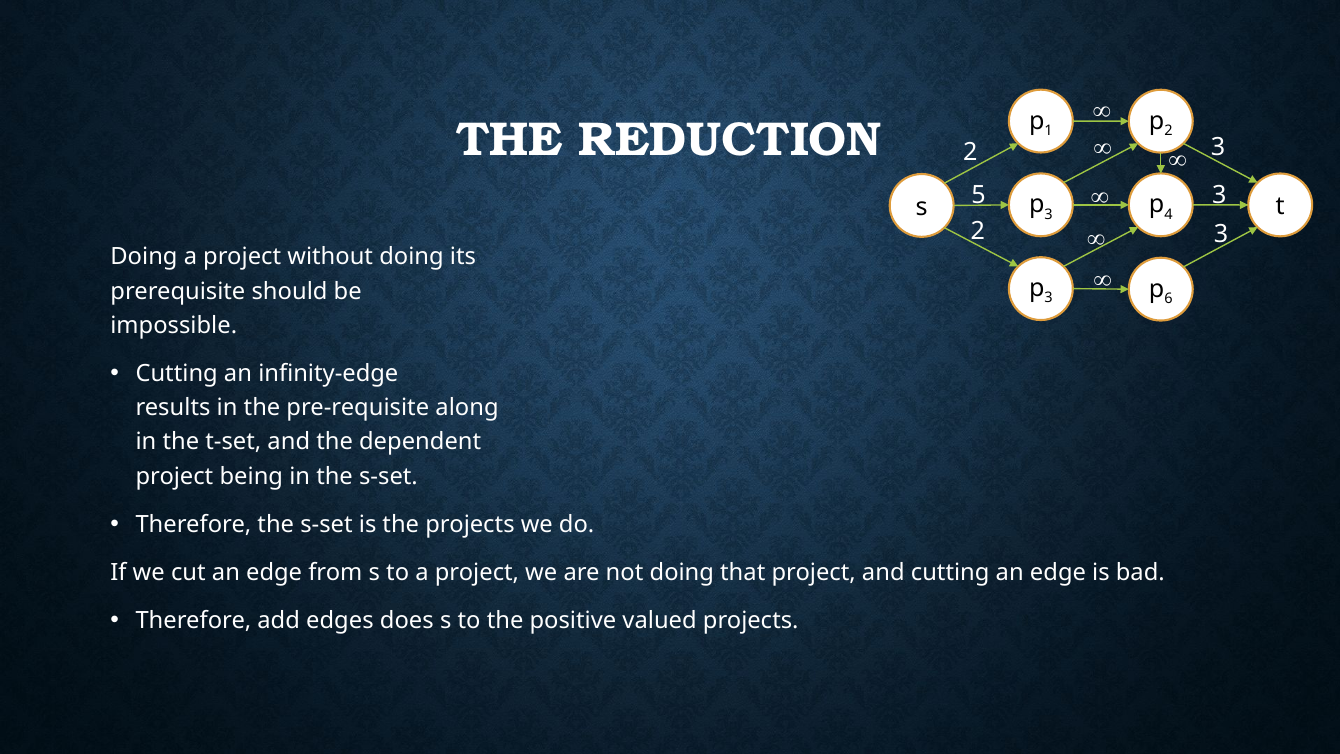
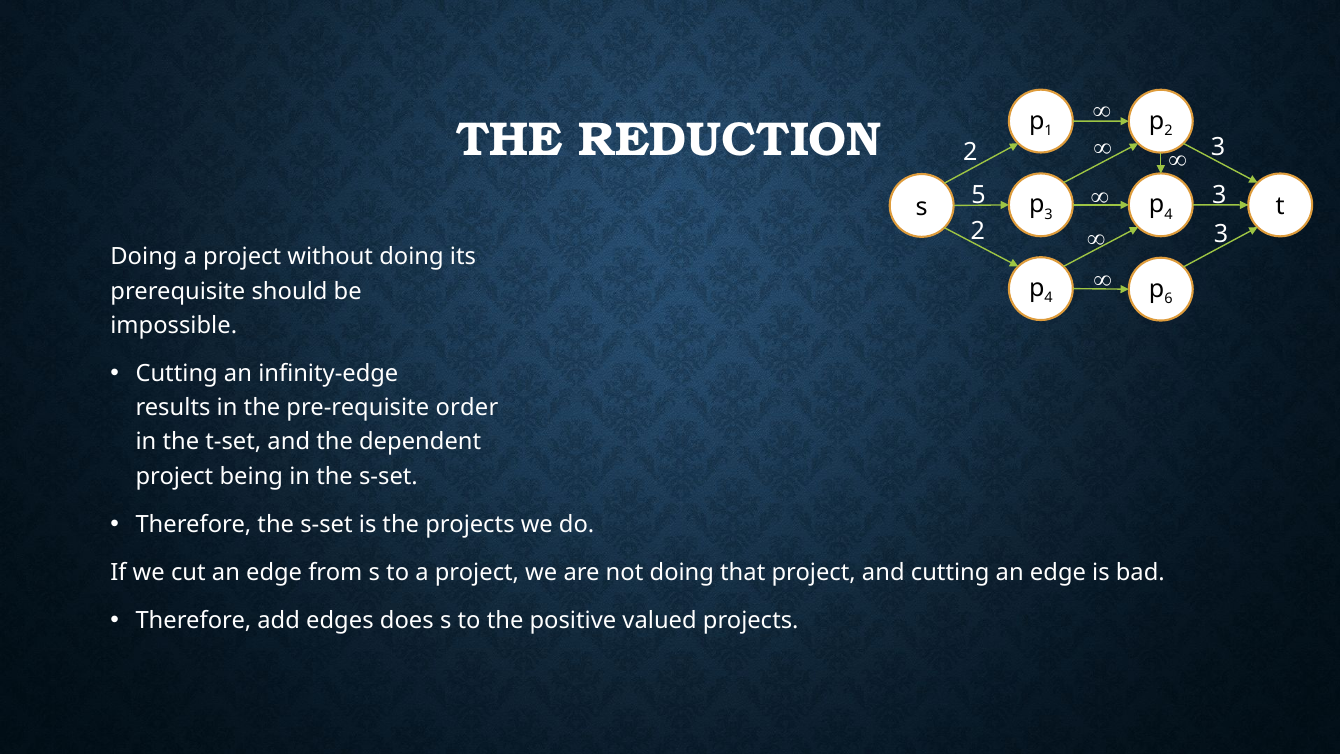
3 at (1049, 298): 3 -> 4
along: along -> order
